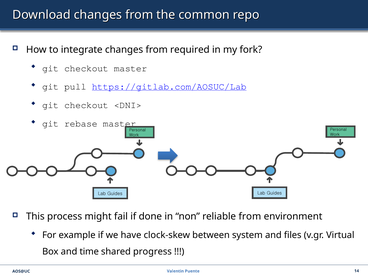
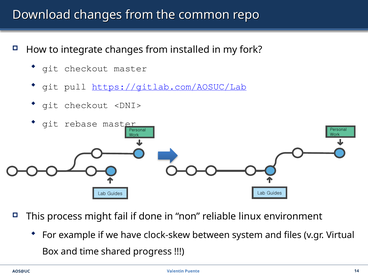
required: required -> installed
reliable from: from -> linux
